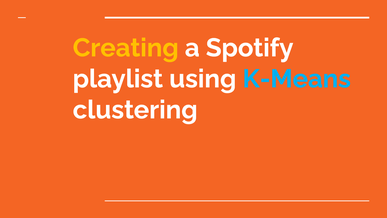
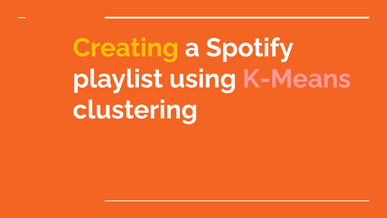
K-Means colour: light blue -> pink
